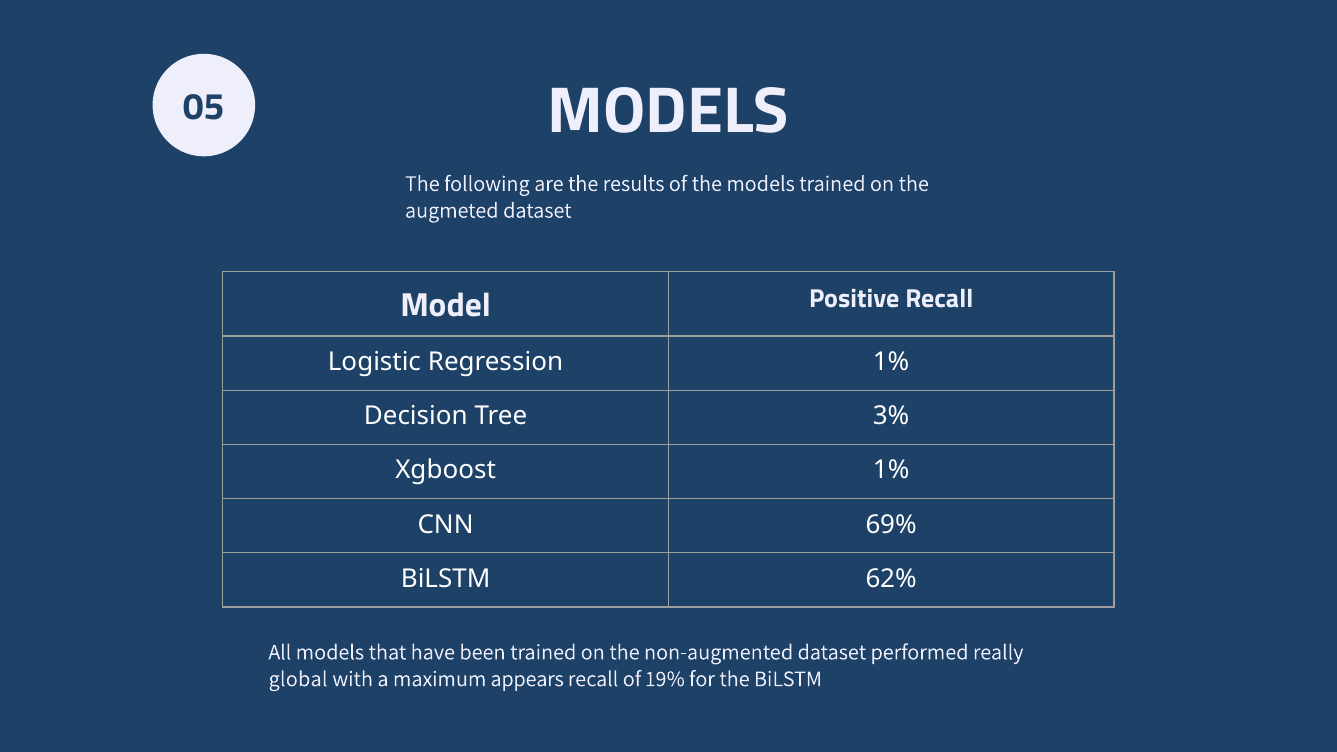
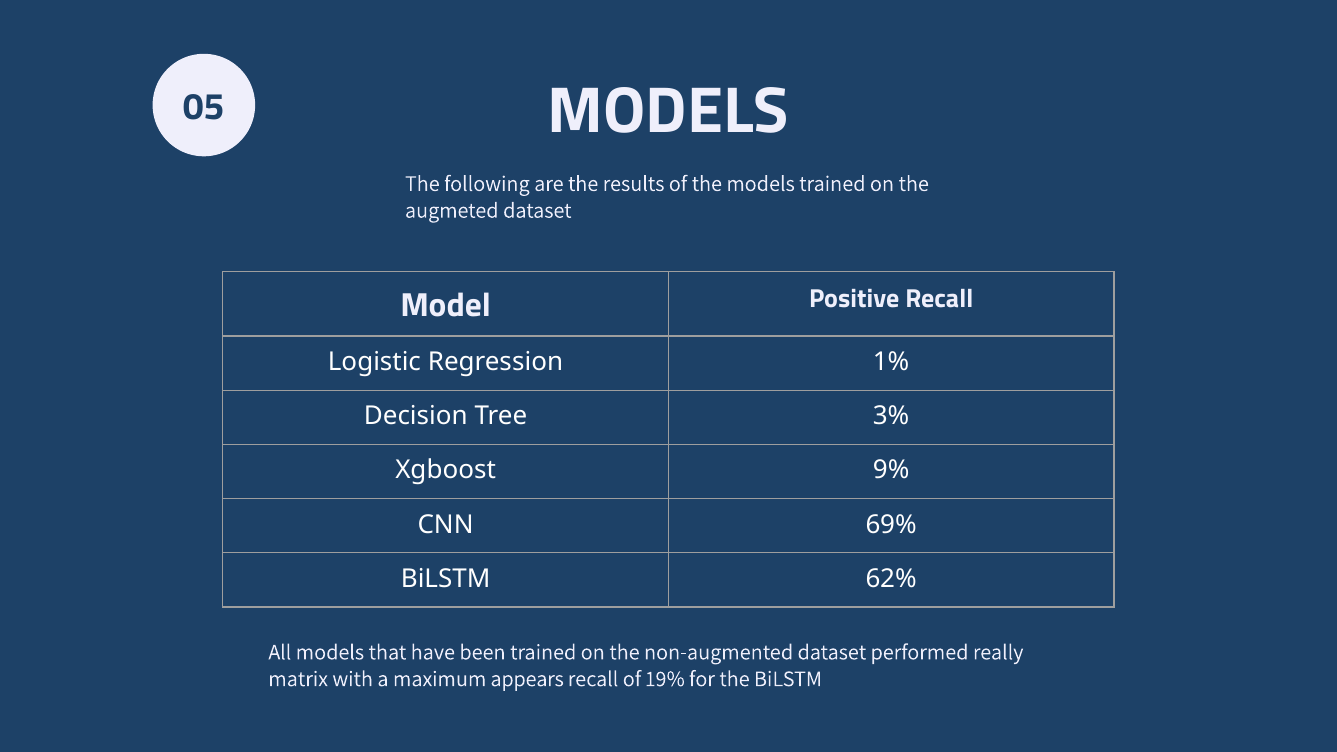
Xgboost 1%: 1% -> 9%
global: global -> matrix
